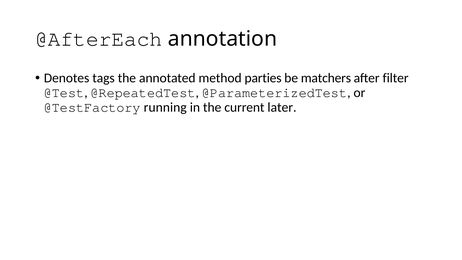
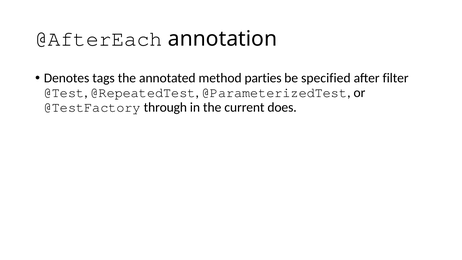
matchers: matchers -> specified
running: running -> through
later: later -> does
